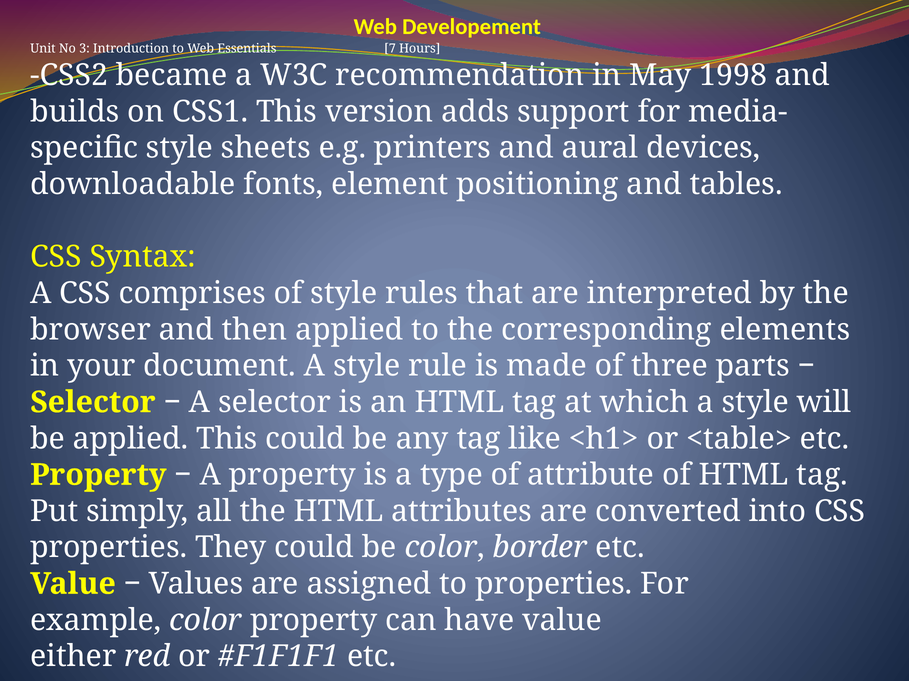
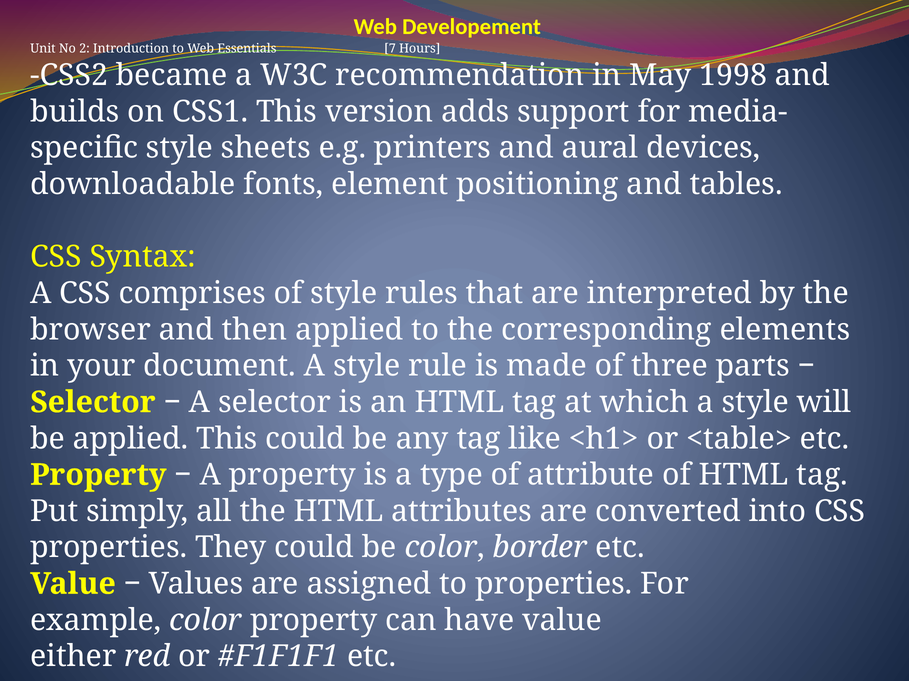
3: 3 -> 2
